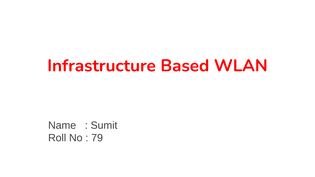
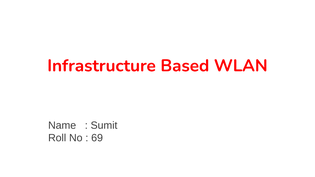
79: 79 -> 69
